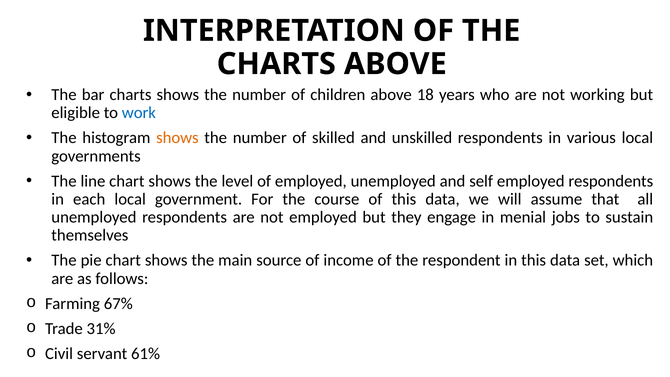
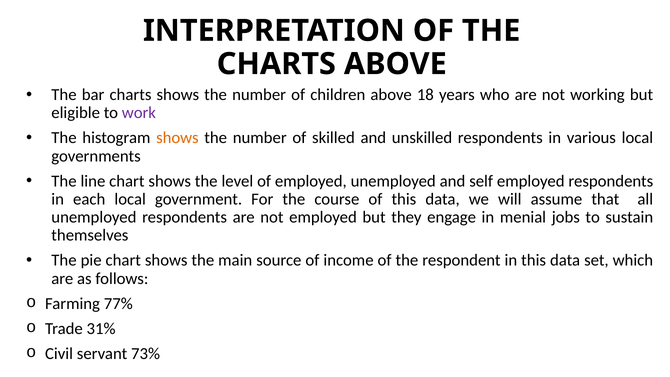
work colour: blue -> purple
67%: 67% -> 77%
61%: 61% -> 73%
